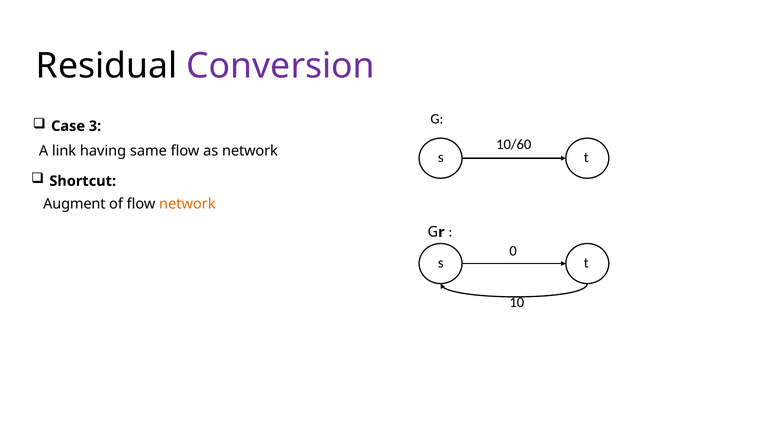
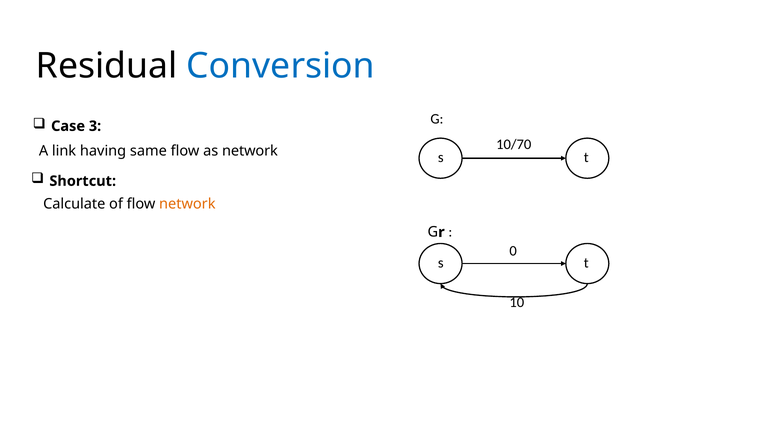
Conversion colour: purple -> blue
10/60: 10/60 -> 10/70
Augment: Augment -> Calculate
